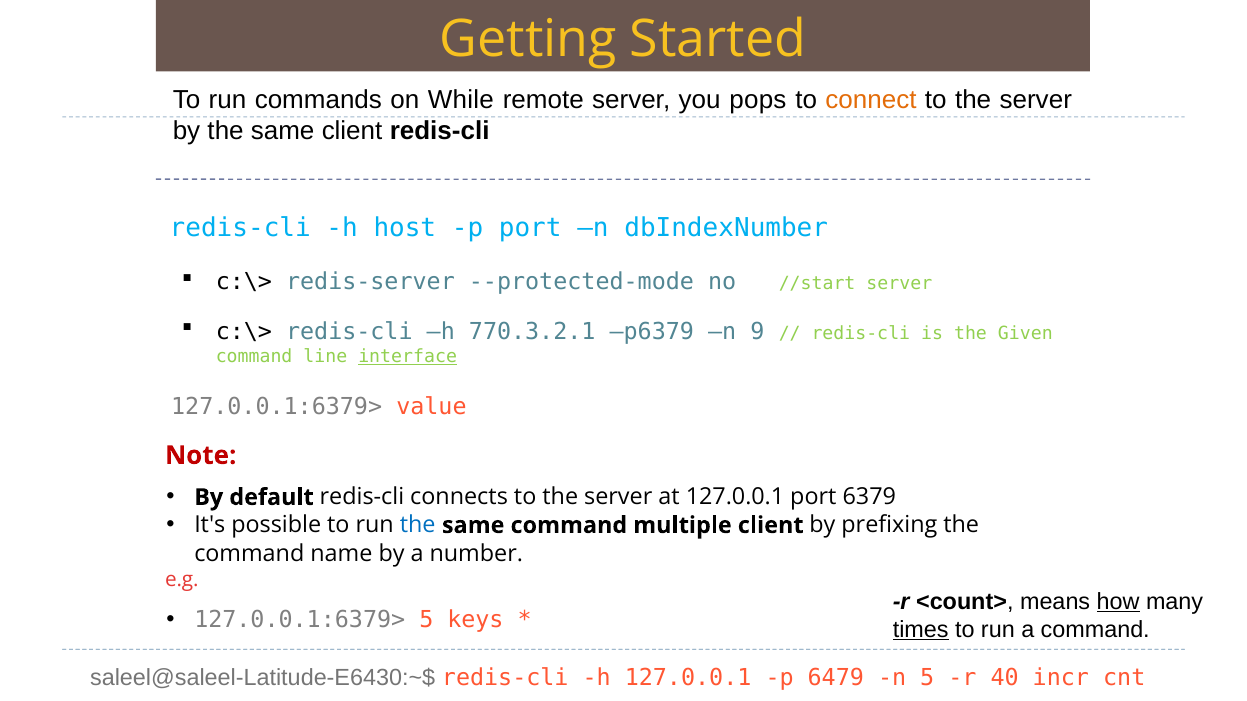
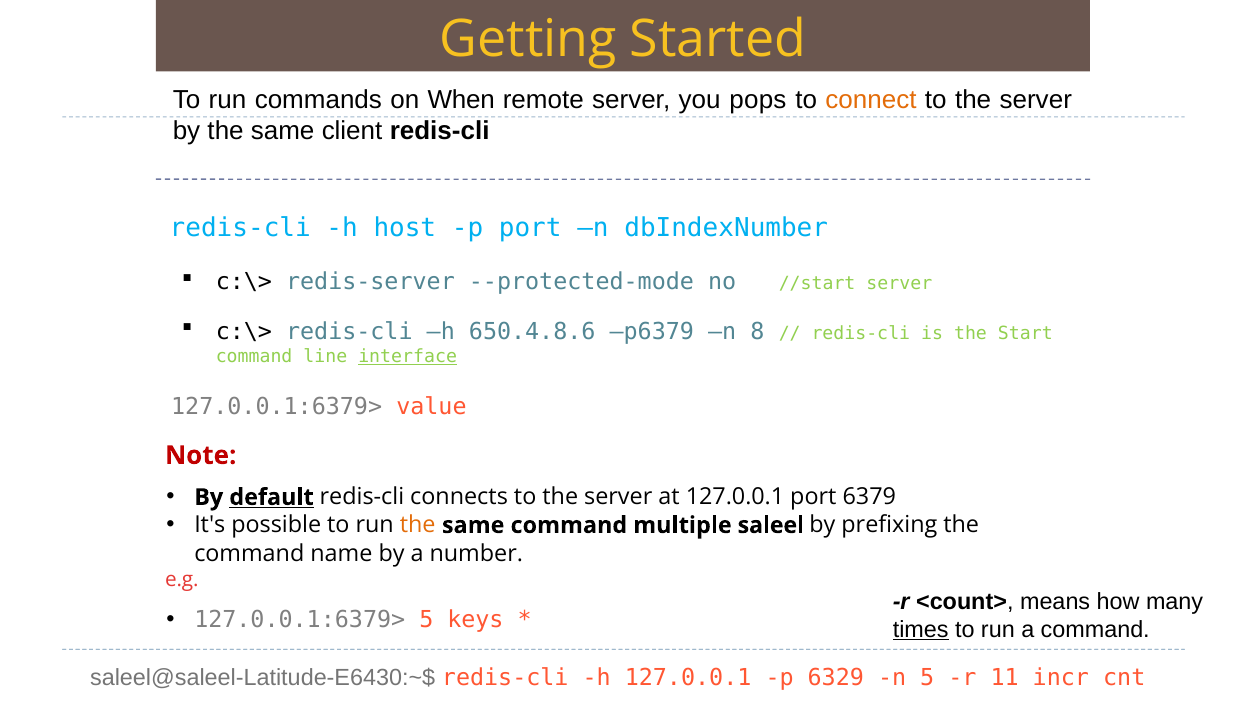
While: While -> When
770.3.2.1: 770.3.2.1 -> 650.4.8.6
9: 9 -> 8
Given: Given -> Start
default underline: none -> present
the at (418, 526) colour: blue -> orange
multiple client: client -> saleel
how underline: present -> none
6479: 6479 -> 6329
40: 40 -> 11
